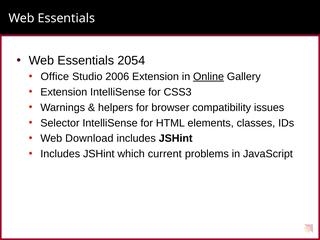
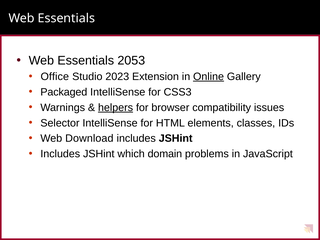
2054: 2054 -> 2053
2006: 2006 -> 2023
Extension at (64, 92): Extension -> Packaged
helpers underline: none -> present
current: current -> domain
